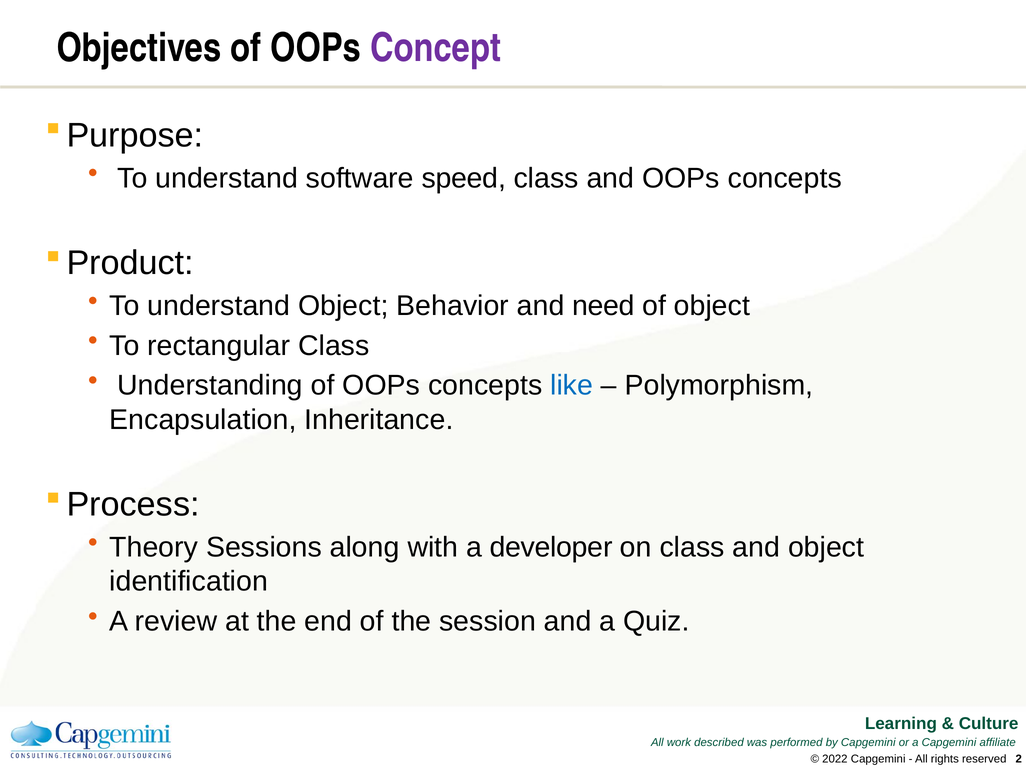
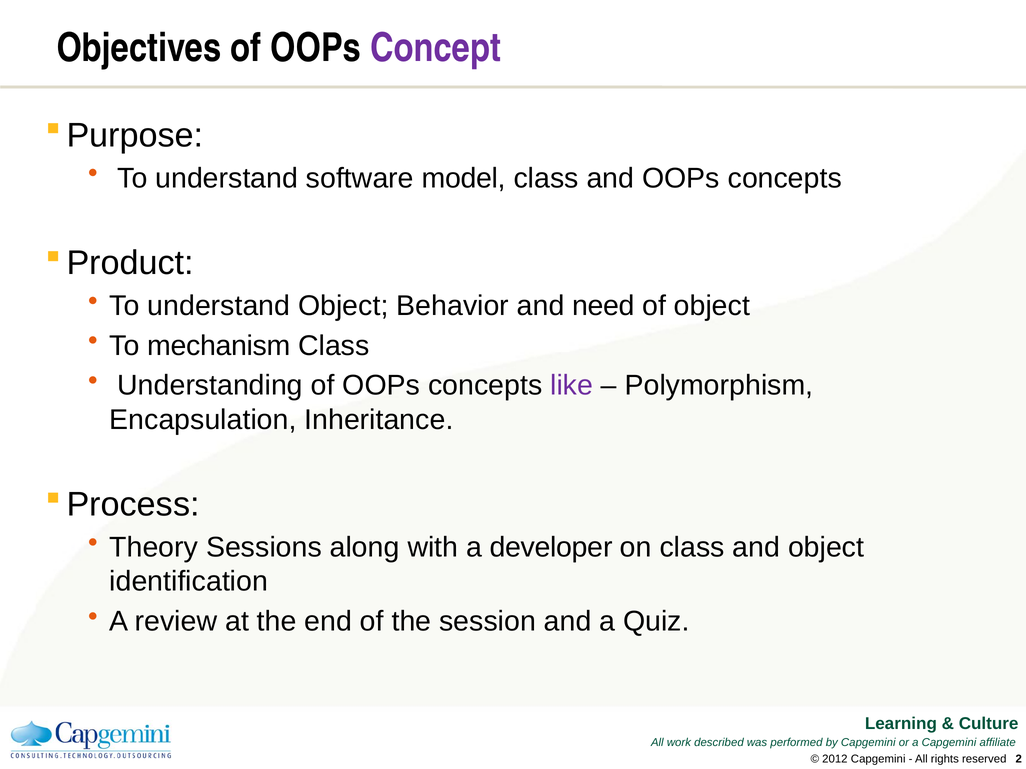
speed: speed -> model
rectangular: rectangular -> mechanism
like colour: blue -> purple
2022: 2022 -> 2012
